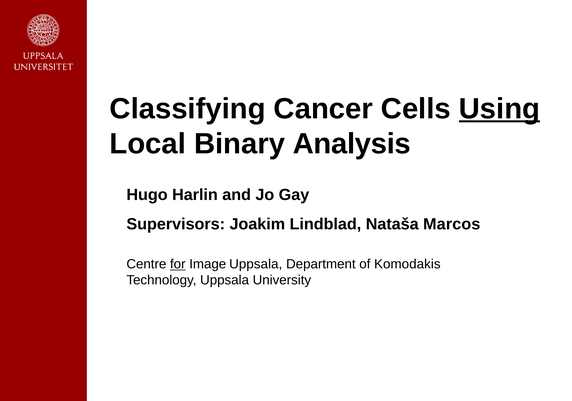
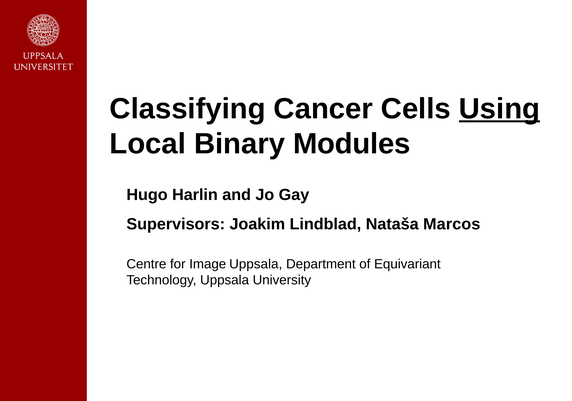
Analysis: Analysis -> Modules
for underline: present -> none
Komodakis: Komodakis -> Equivariant
